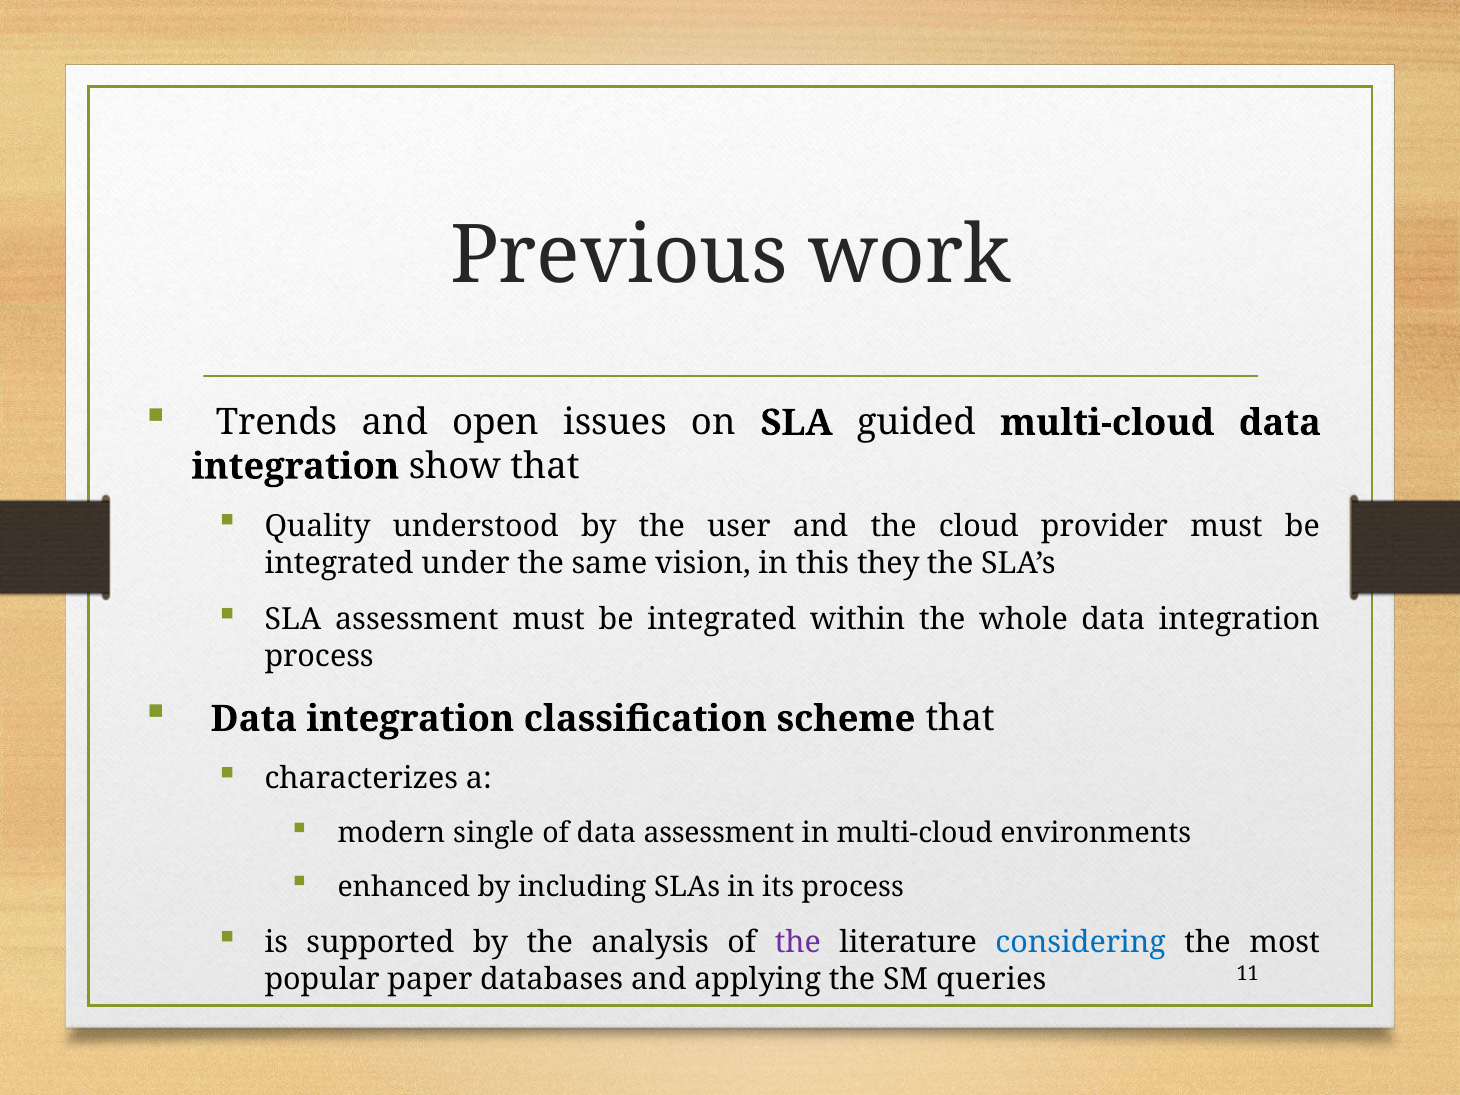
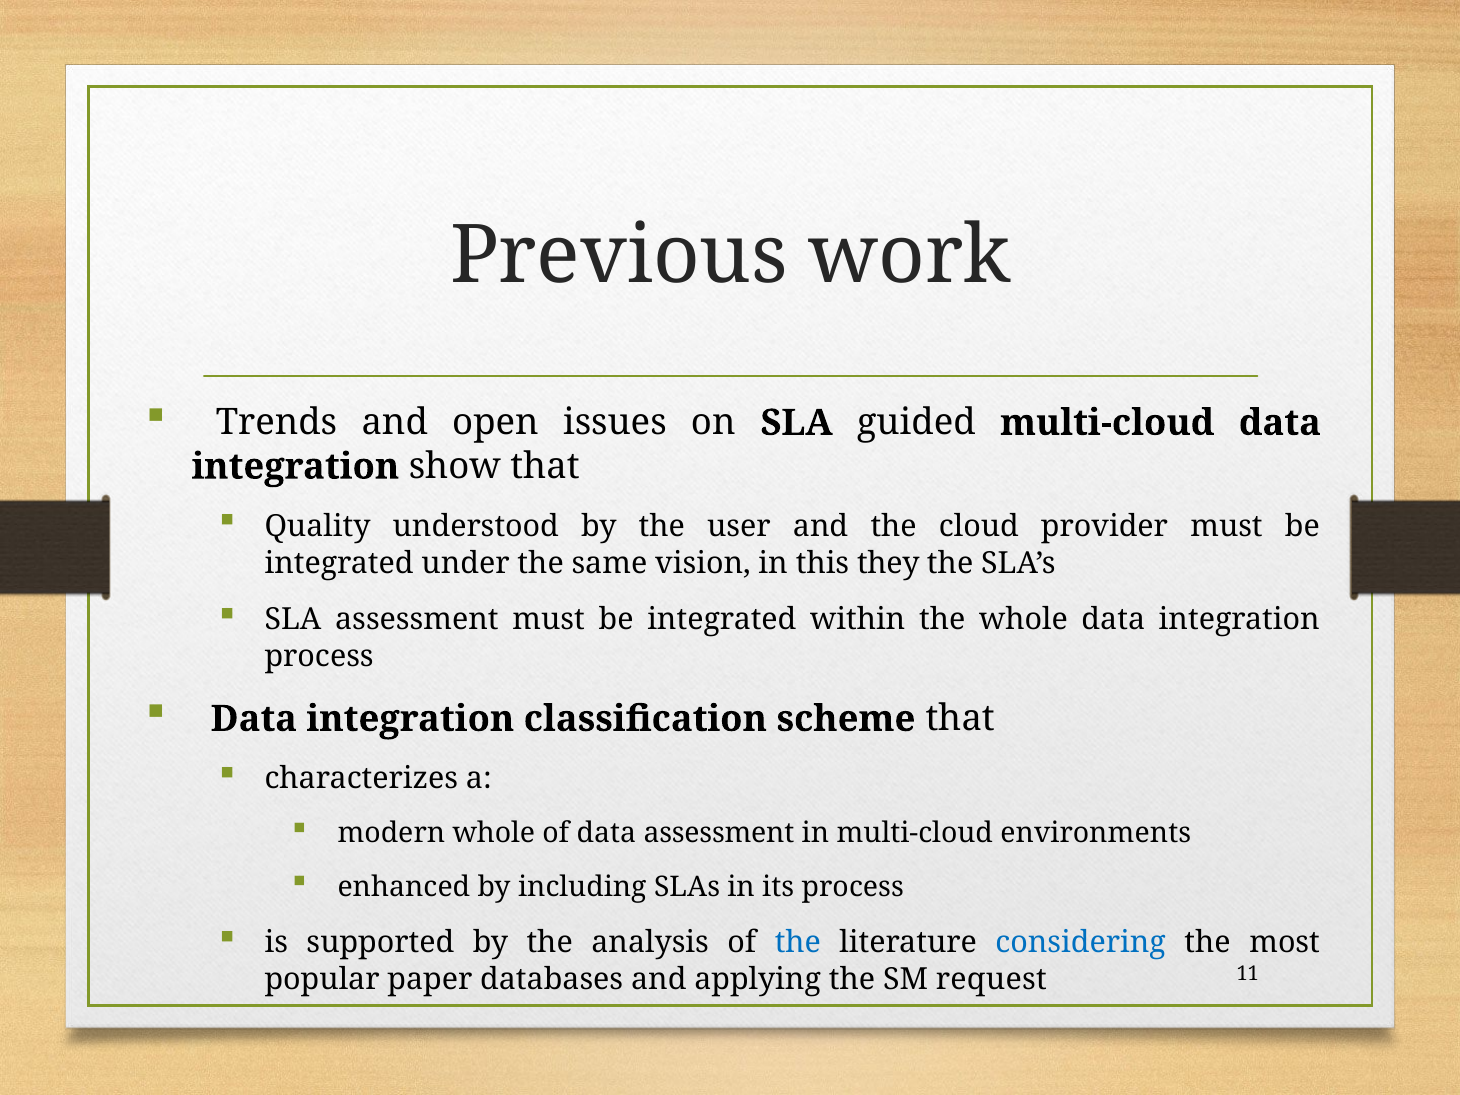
modern single: single -> whole
the at (798, 943) colour: purple -> blue
queries: queries -> request
